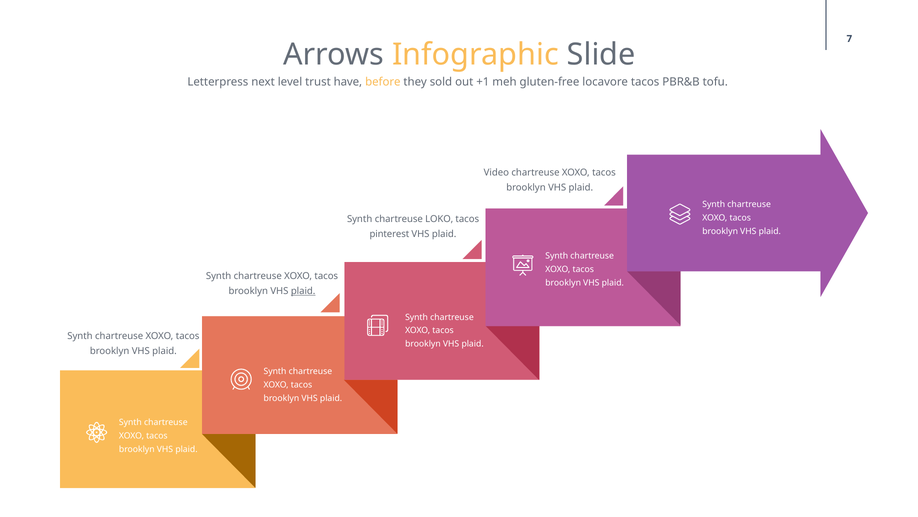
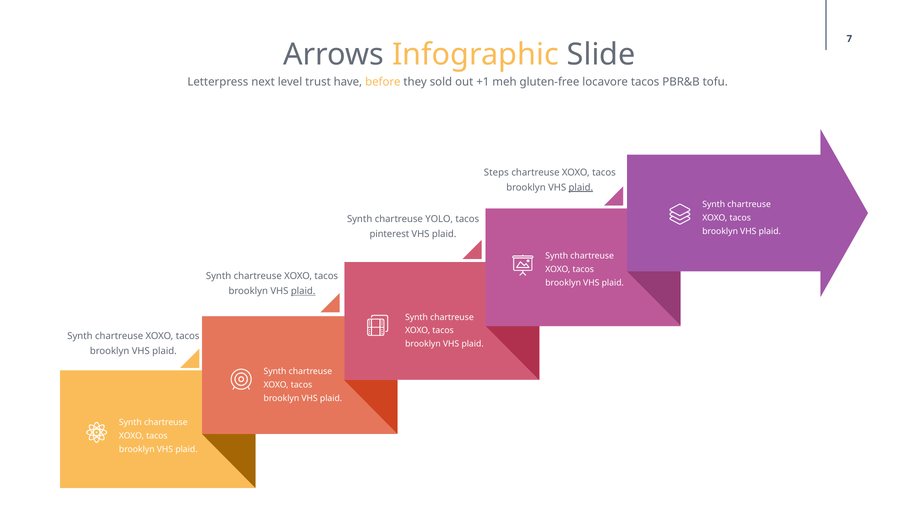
Video: Video -> Steps
plaid at (581, 187) underline: none -> present
LOKO: LOKO -> YOLO
